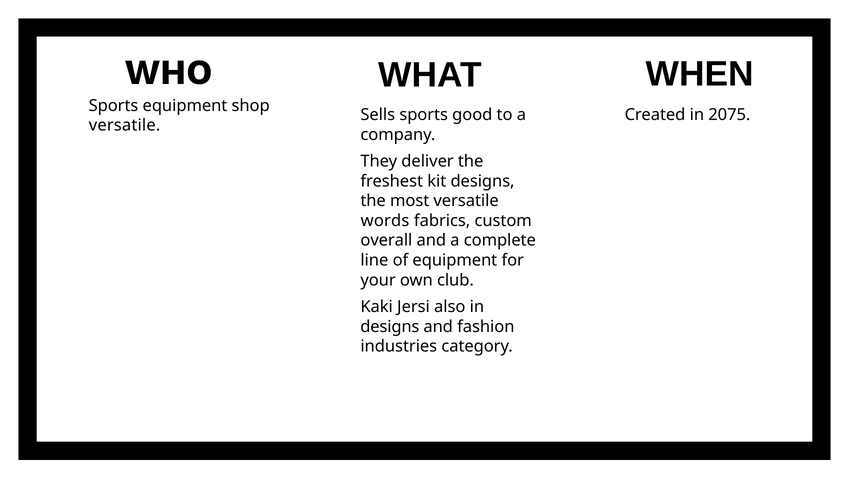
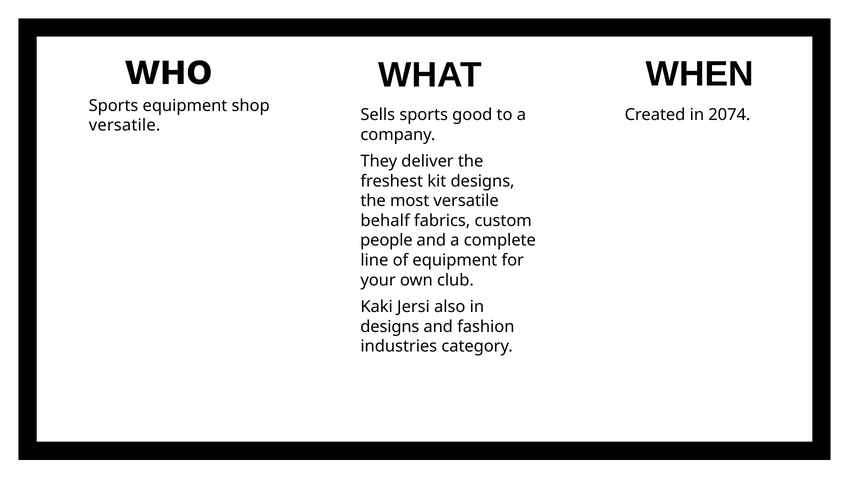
2075: 2075 -> 2074
words: words -> behalf
overall: overall -> people
